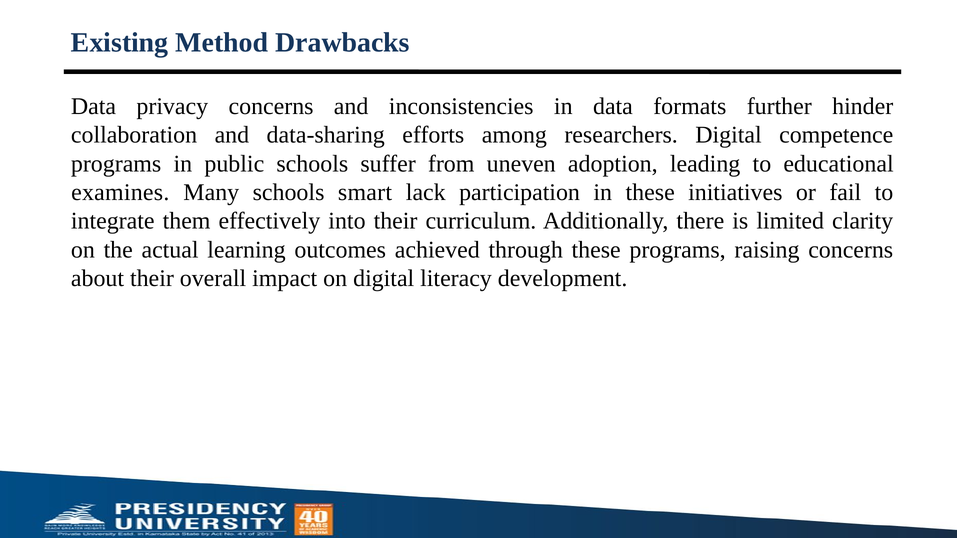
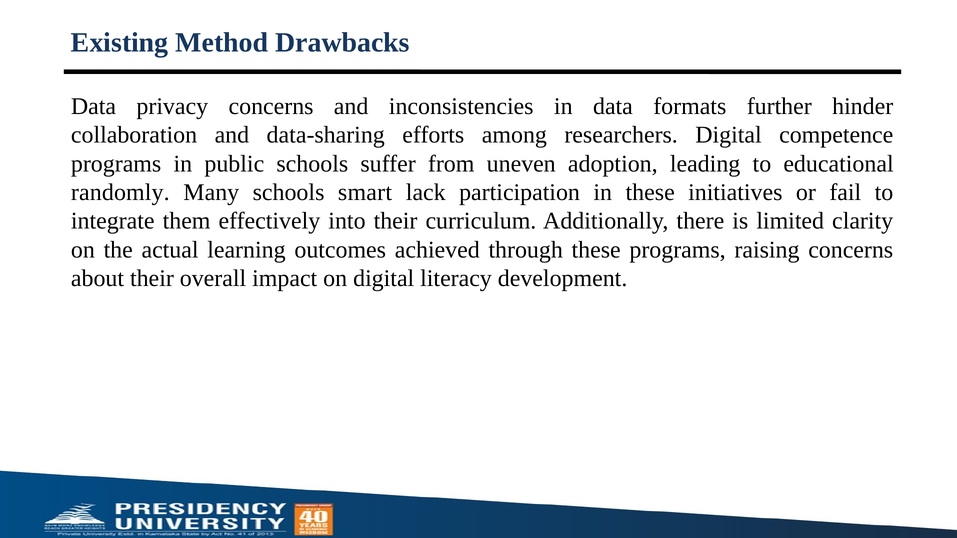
examines: examines -> randomly
